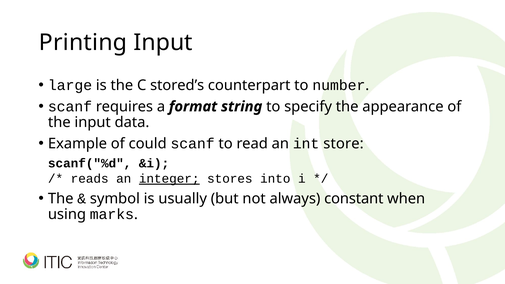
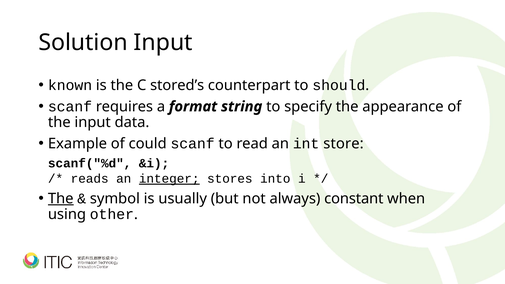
Printing: Printing -> Solution
large: large -> known
number: number -> should
The at (61, 199) underline: none -> present
marks: marks -> other
